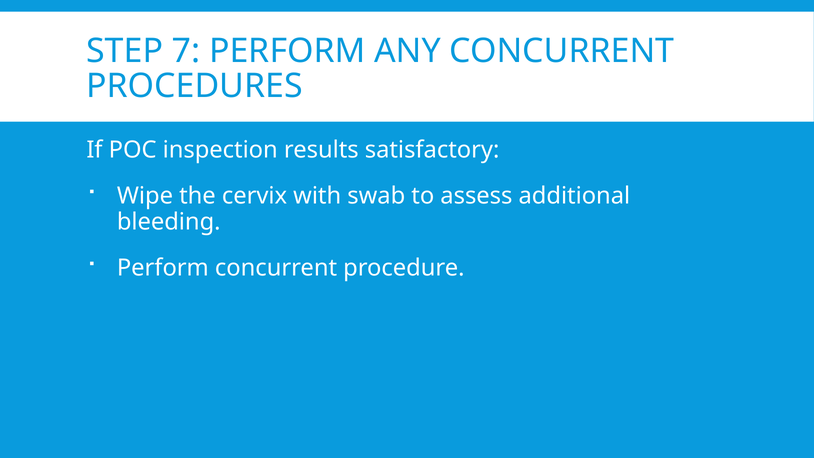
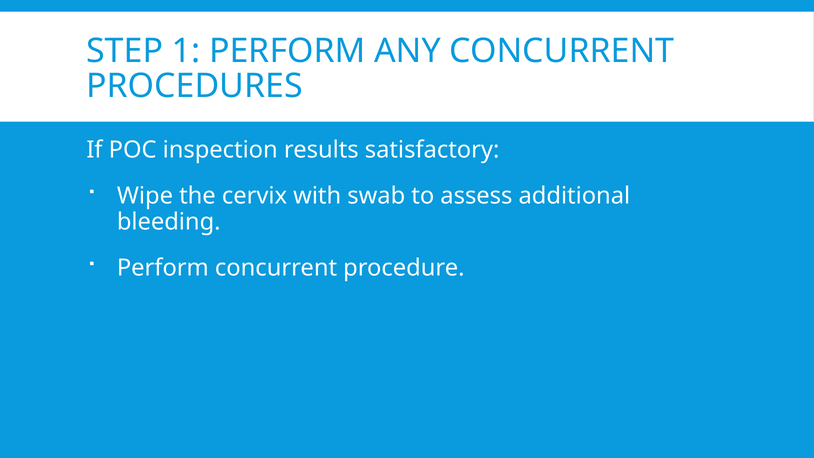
7: 7 -> 1
